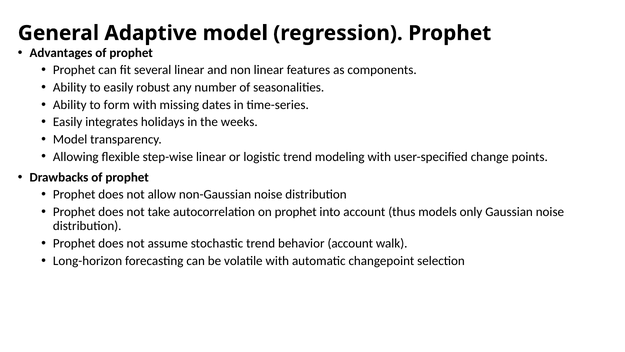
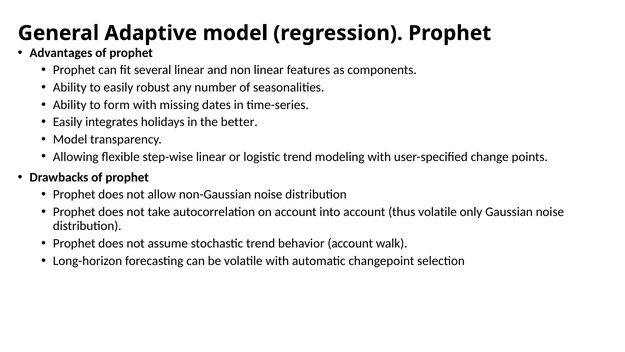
weeks: weeks -> better
on prophet: prophet -> account
thus models: models -> volatile
